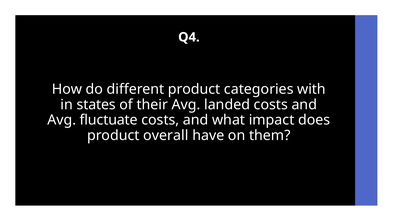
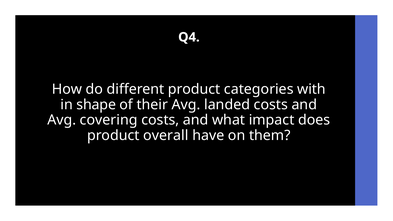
states: states -> shape
fluctuate: fluctuate -> covering
